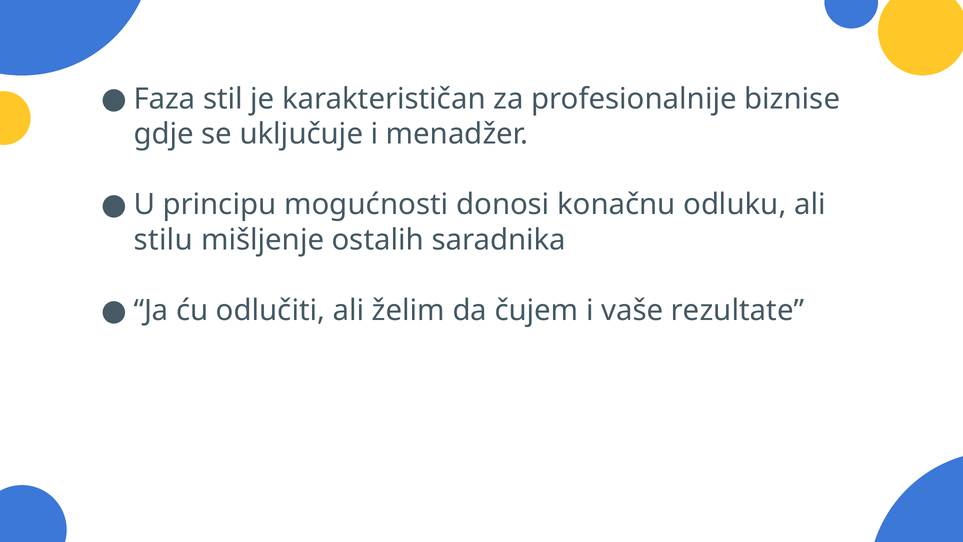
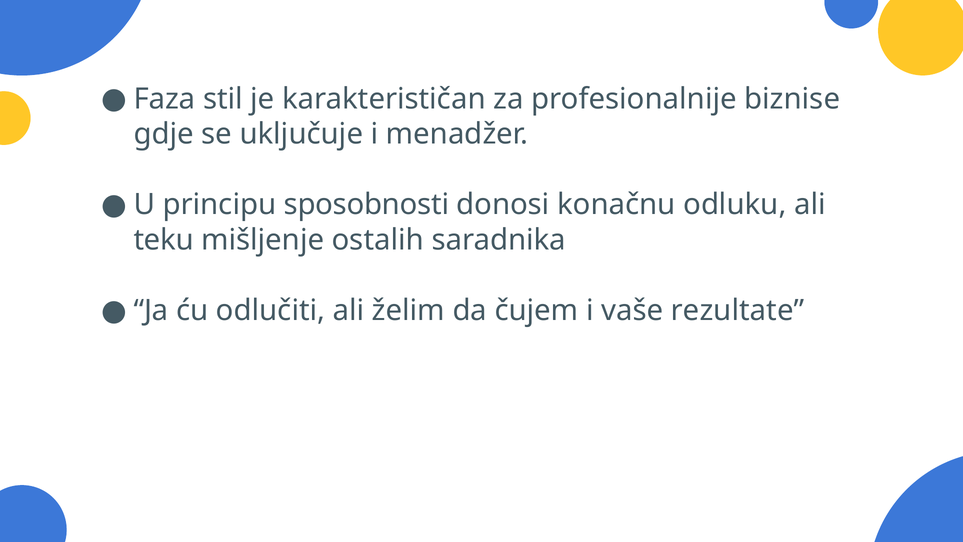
mogućnosti: mogućnosti -> sposobnosti
stilu: stilu -> teku
